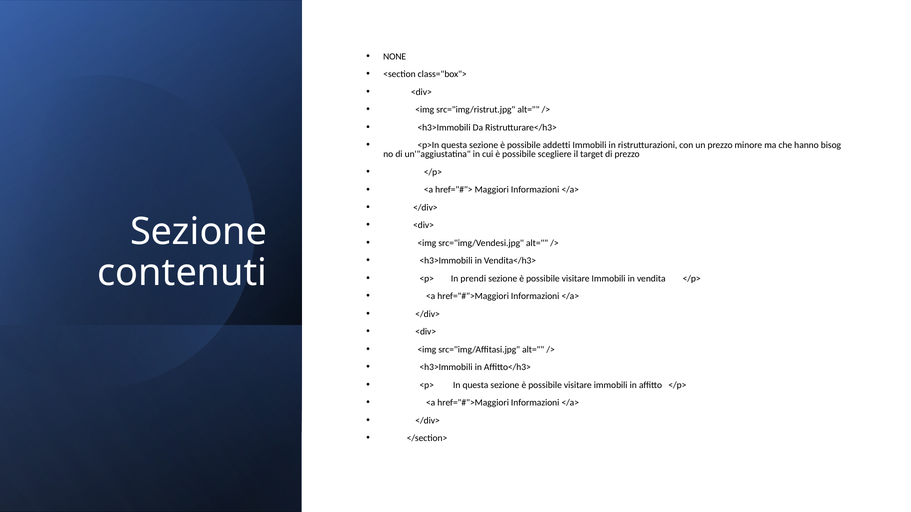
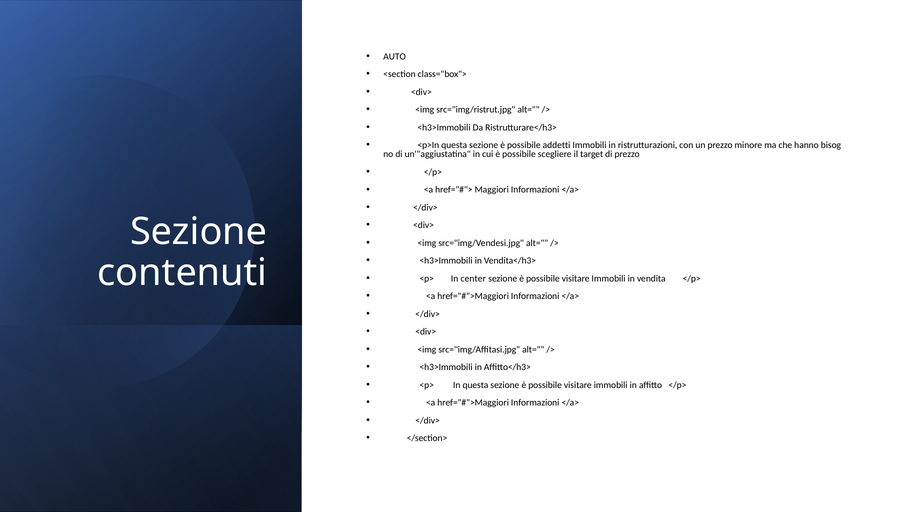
NONE: NONE -> AUTO
prendi: prendi -> center
